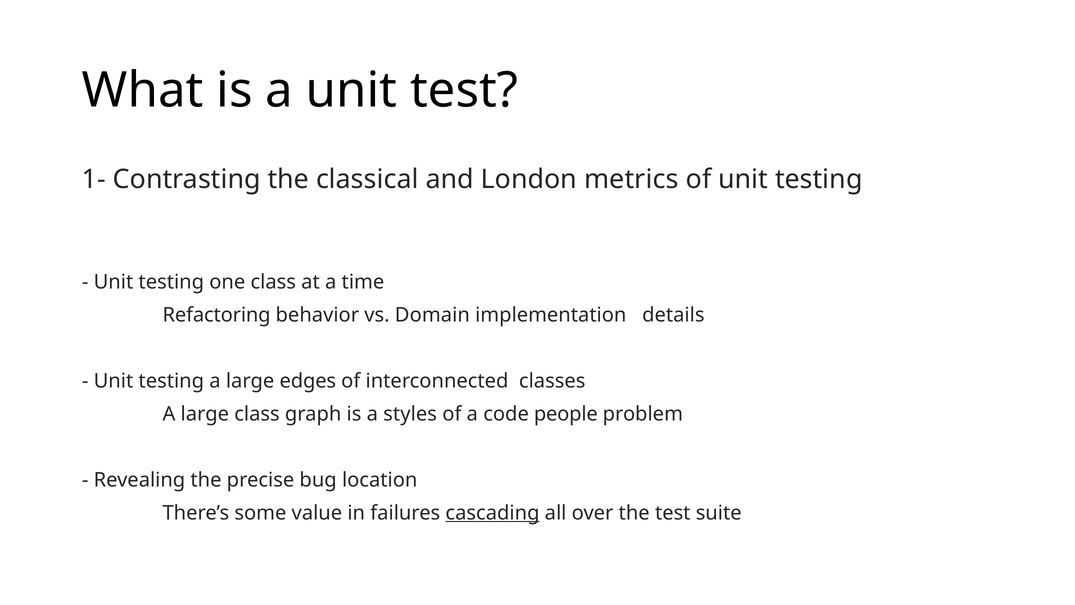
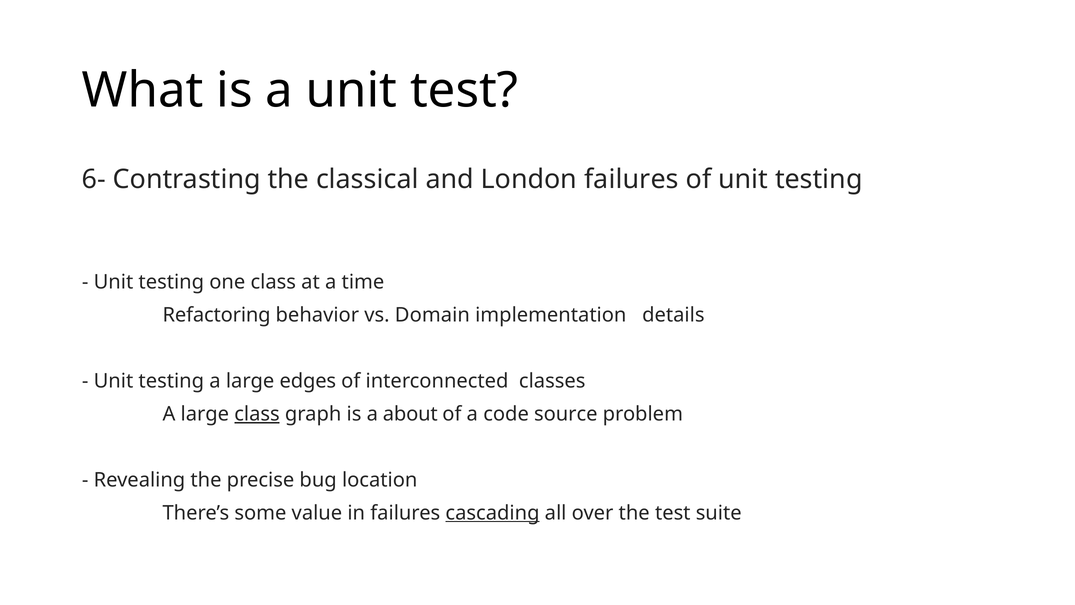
1-: 1- -> 6-
London metrics: metrics -> failures
class at (257, 414) underline: none -> present
styles: styles -> about
people: people -> source
